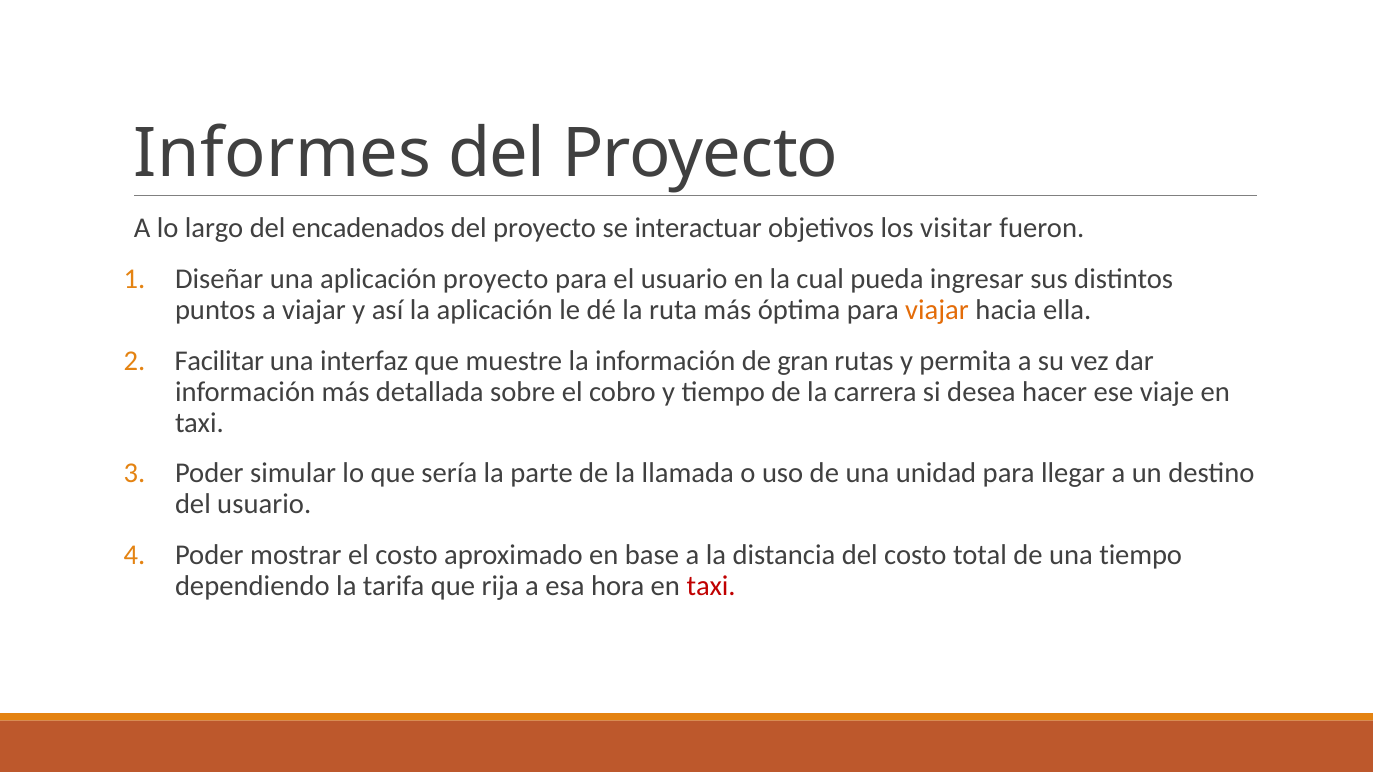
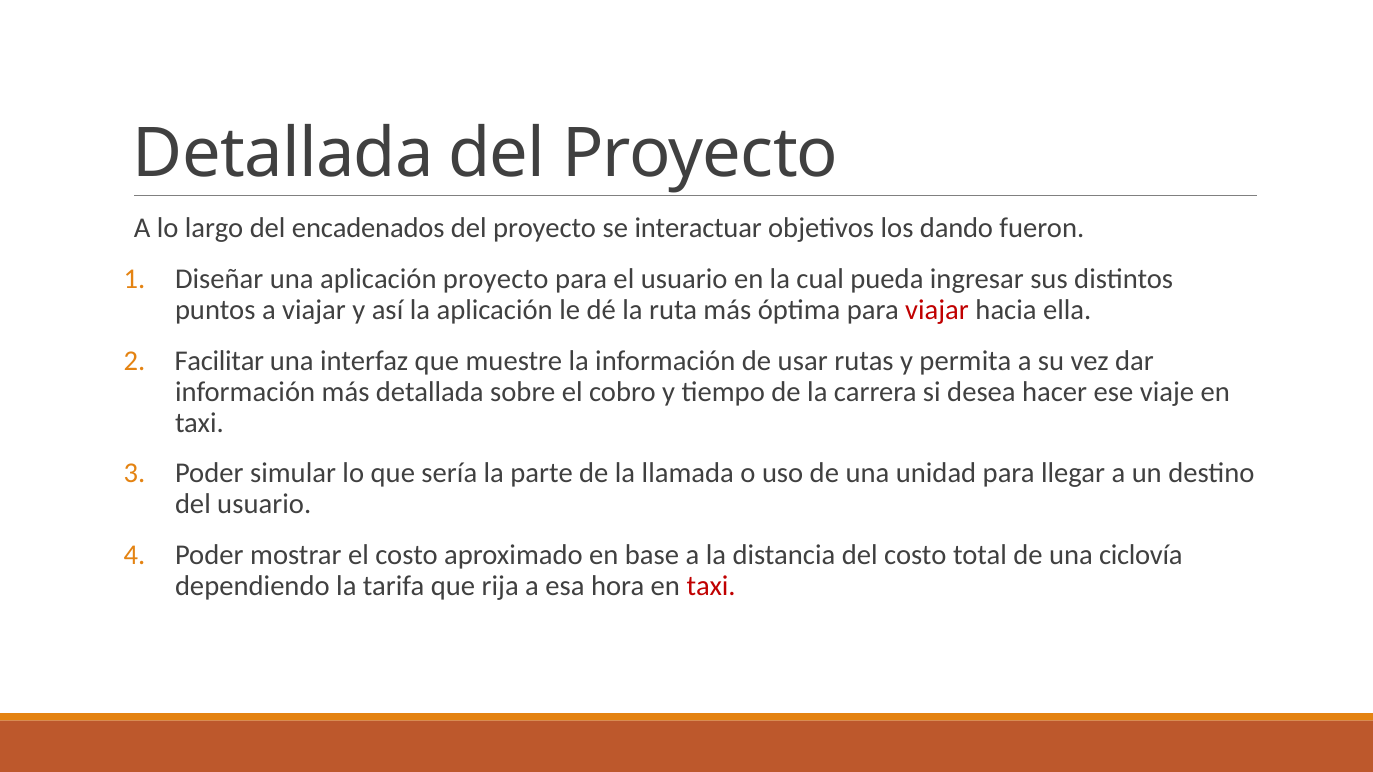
Informes at (283, 154): Informes -> Detallada
visitar: visitar -> dando
viajar at (937, 310) colour: orange -> red
gran: gran -> usar
una tiempo: tiempo -> ciclovía
